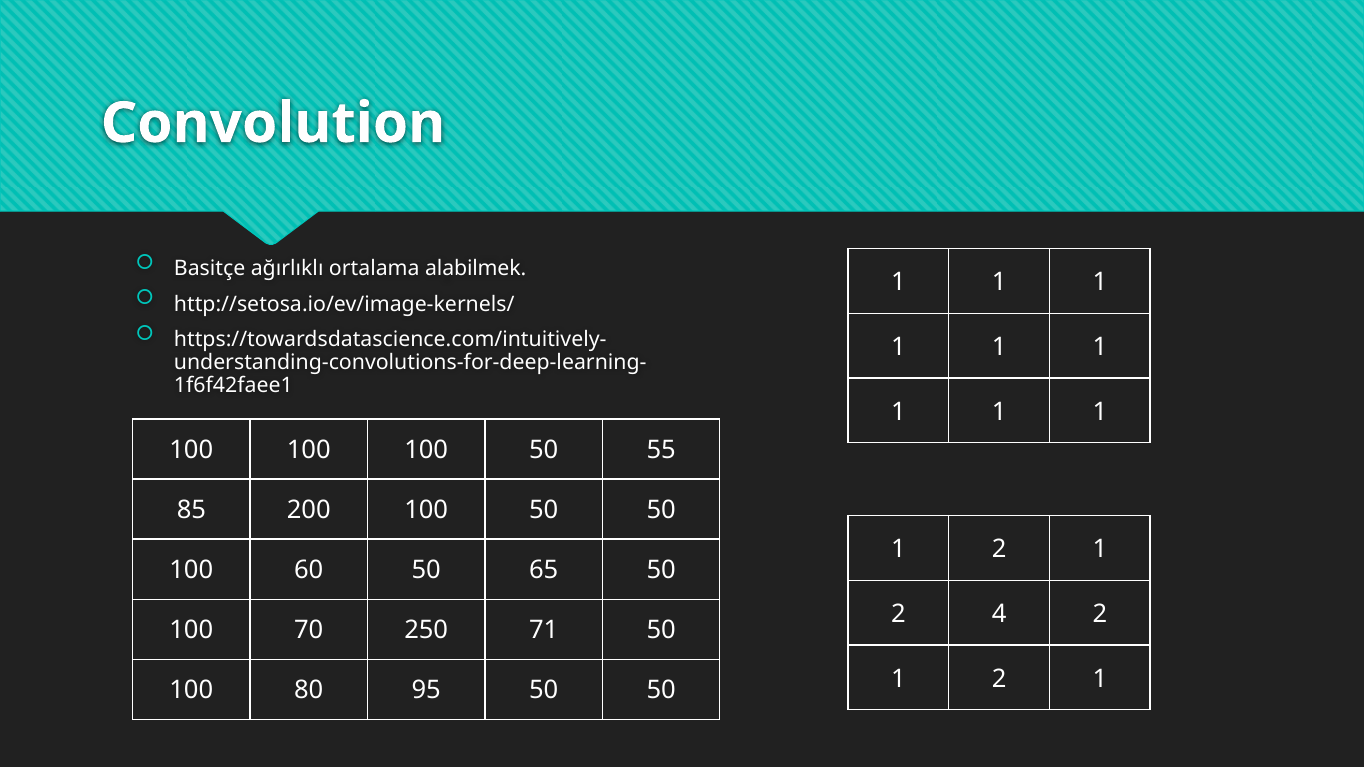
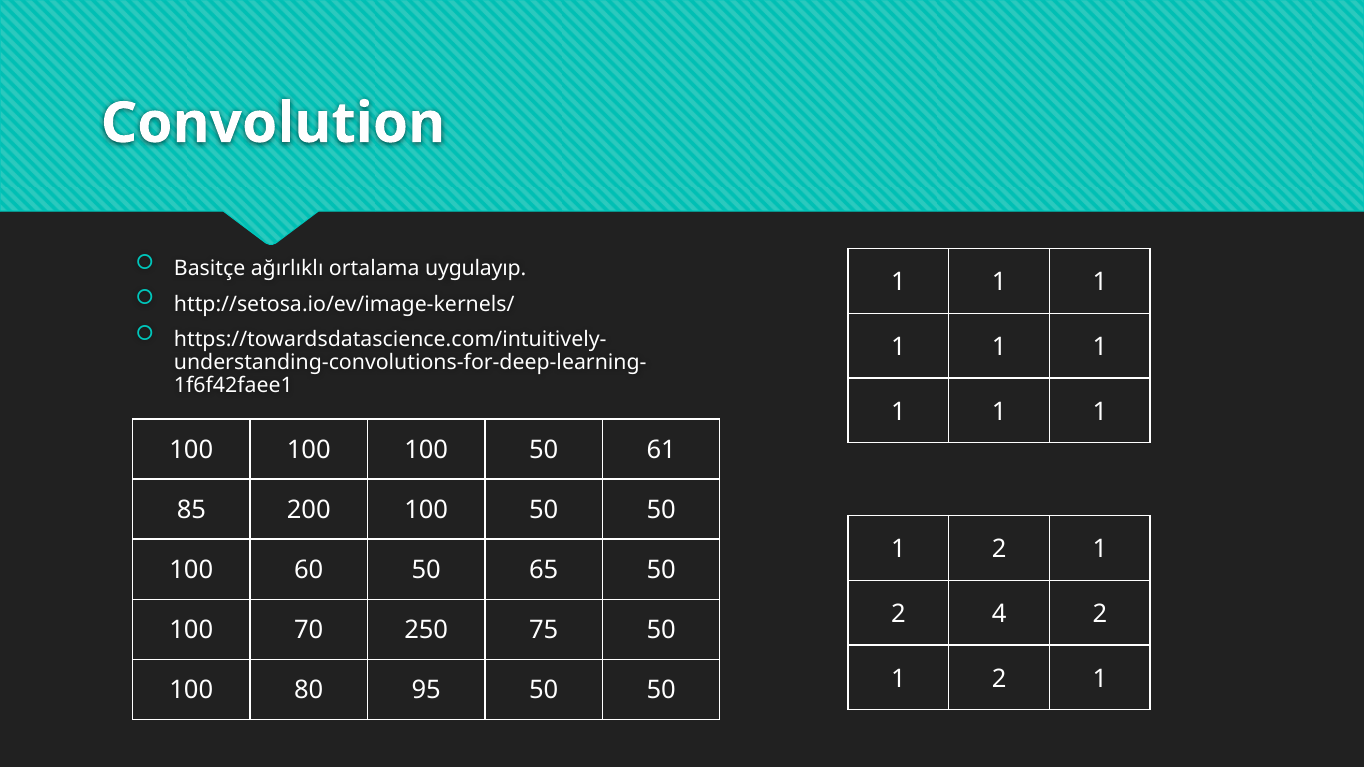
alabilmek: alabilmek -> uygulayıp
55: 55 -> 61
71: 71 -> 75
